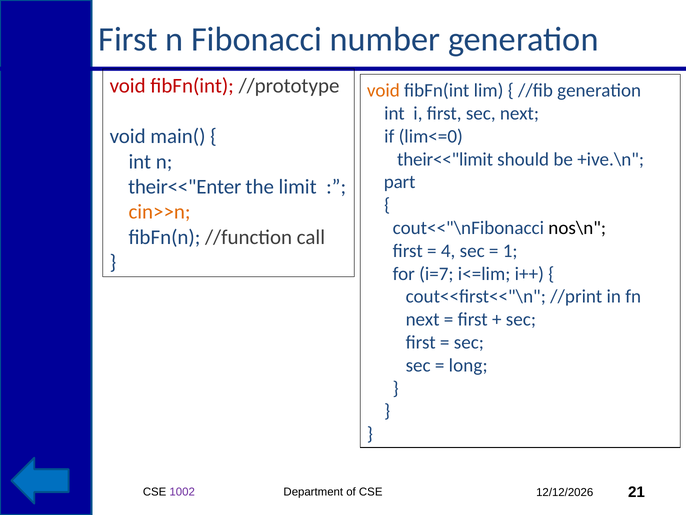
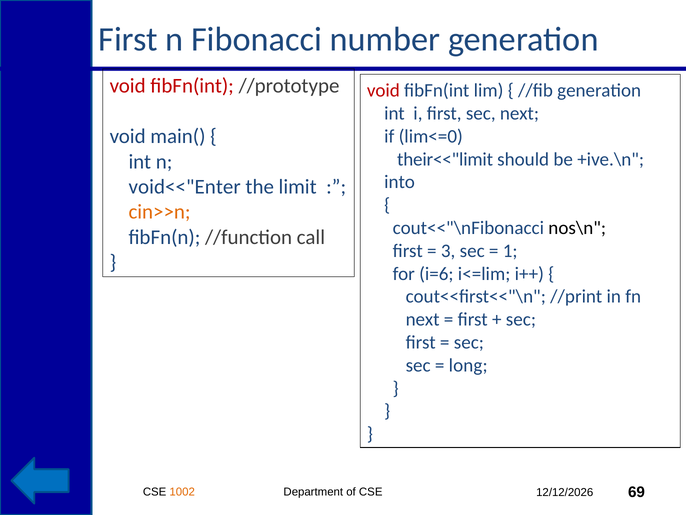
void at (383, 90) colour: orange -> red
part: part -> into
their<<"Enter: their<<"Enter -> void<<"Enter
4: 4 -> 3
i=7: i=7 -> i=6
1002 colour: purple -> orange
21: 21 -> 69
